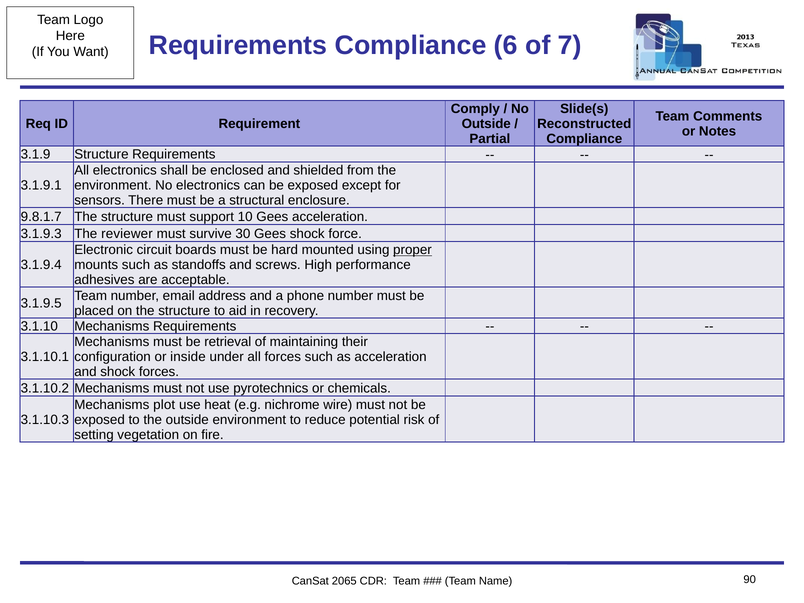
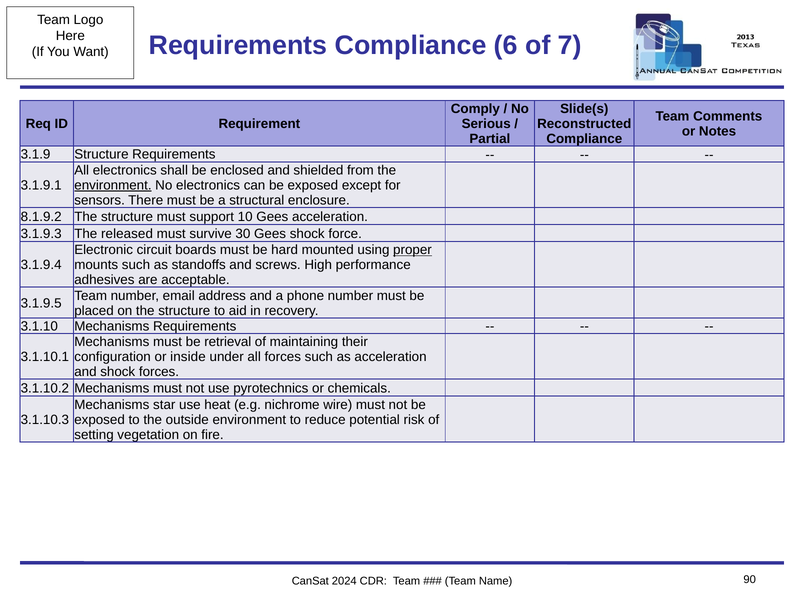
Outside at (486, 124): Outside -> Serious
environment at (113, 185) underline: none -> present
9.8.1.7: 9.8.1.7 -> 8.1.9.2
reviewer: reviewer -> released
plot: plot -> star
2065: 2065 -> 2024
